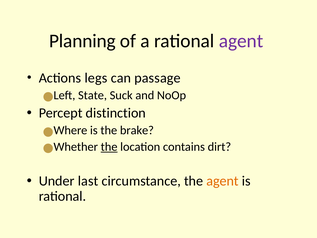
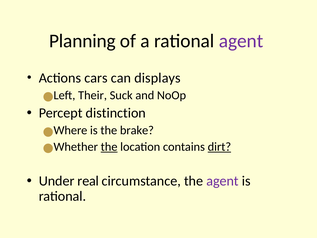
legs: legs -> cars
passage: passage -> displays
State: State -> Their
dirt underline: none -> present
last: last -> real
agent at (222, 181) colour: orange -> purple
